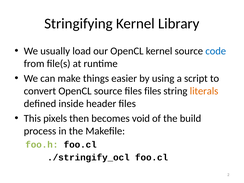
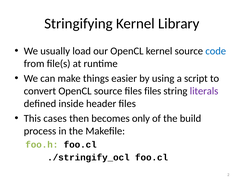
literals colour: orange -> purple
pixels: pixels -> cases
void: void -> only
